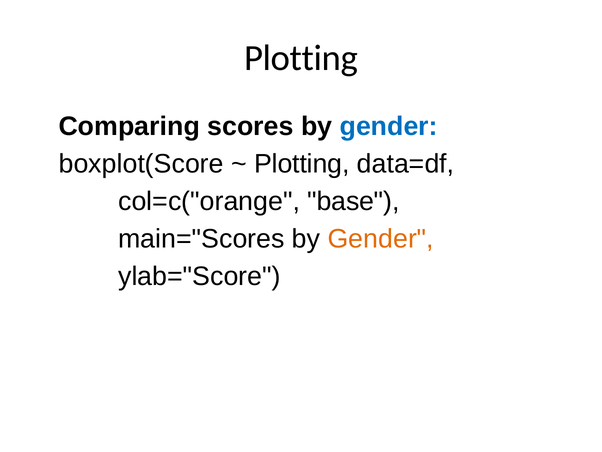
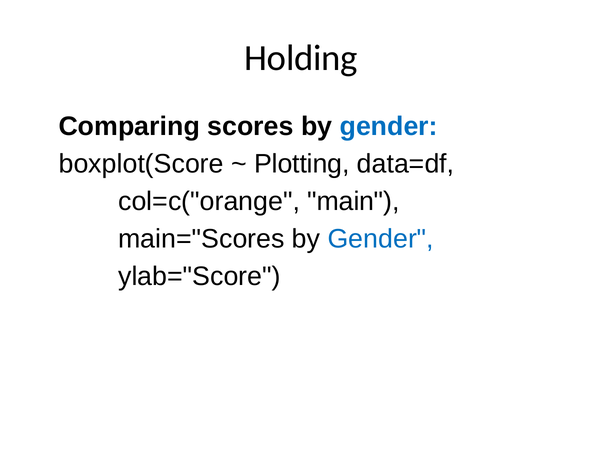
Plotting at (301, 58): Plotting -> Holding
base: base -> main
Gender at (381, 239) colour: orange -> blue
